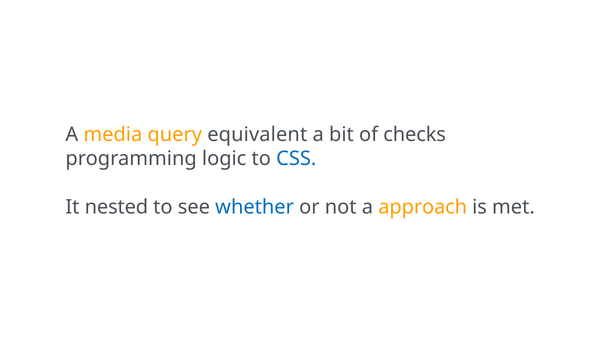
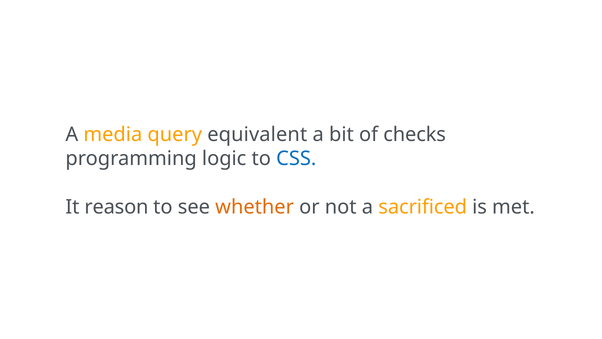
nested: nested -> reason
whether colour: blue -> orange
approach: approach -> sacrificed
